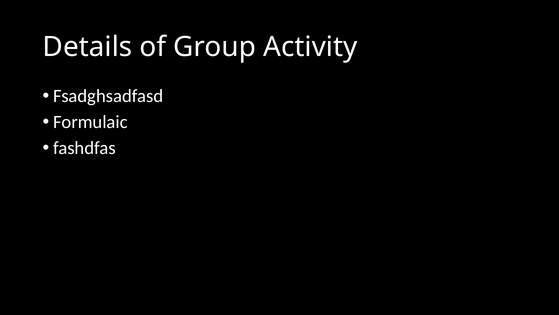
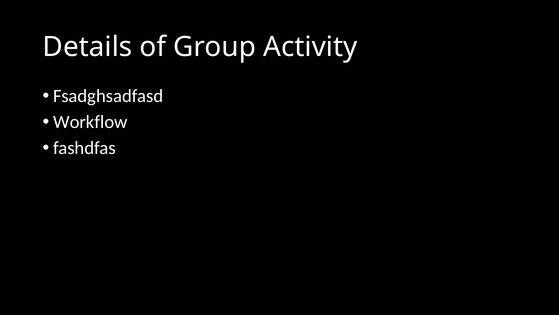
Formulaic: Formulaic -> Workflow
